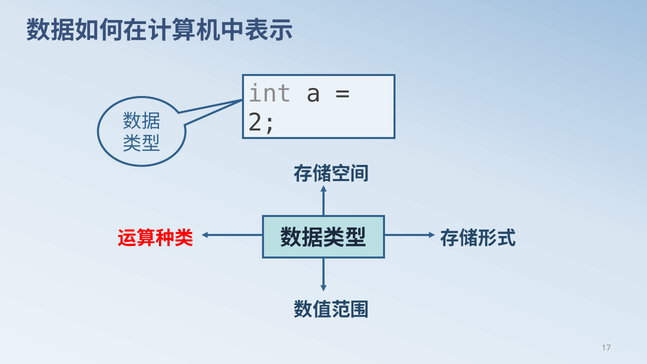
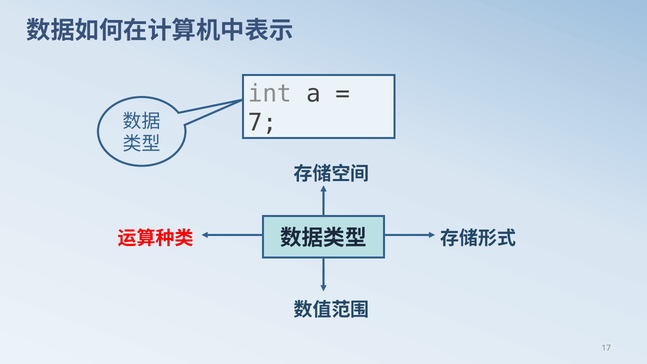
2: 2 -> 7
